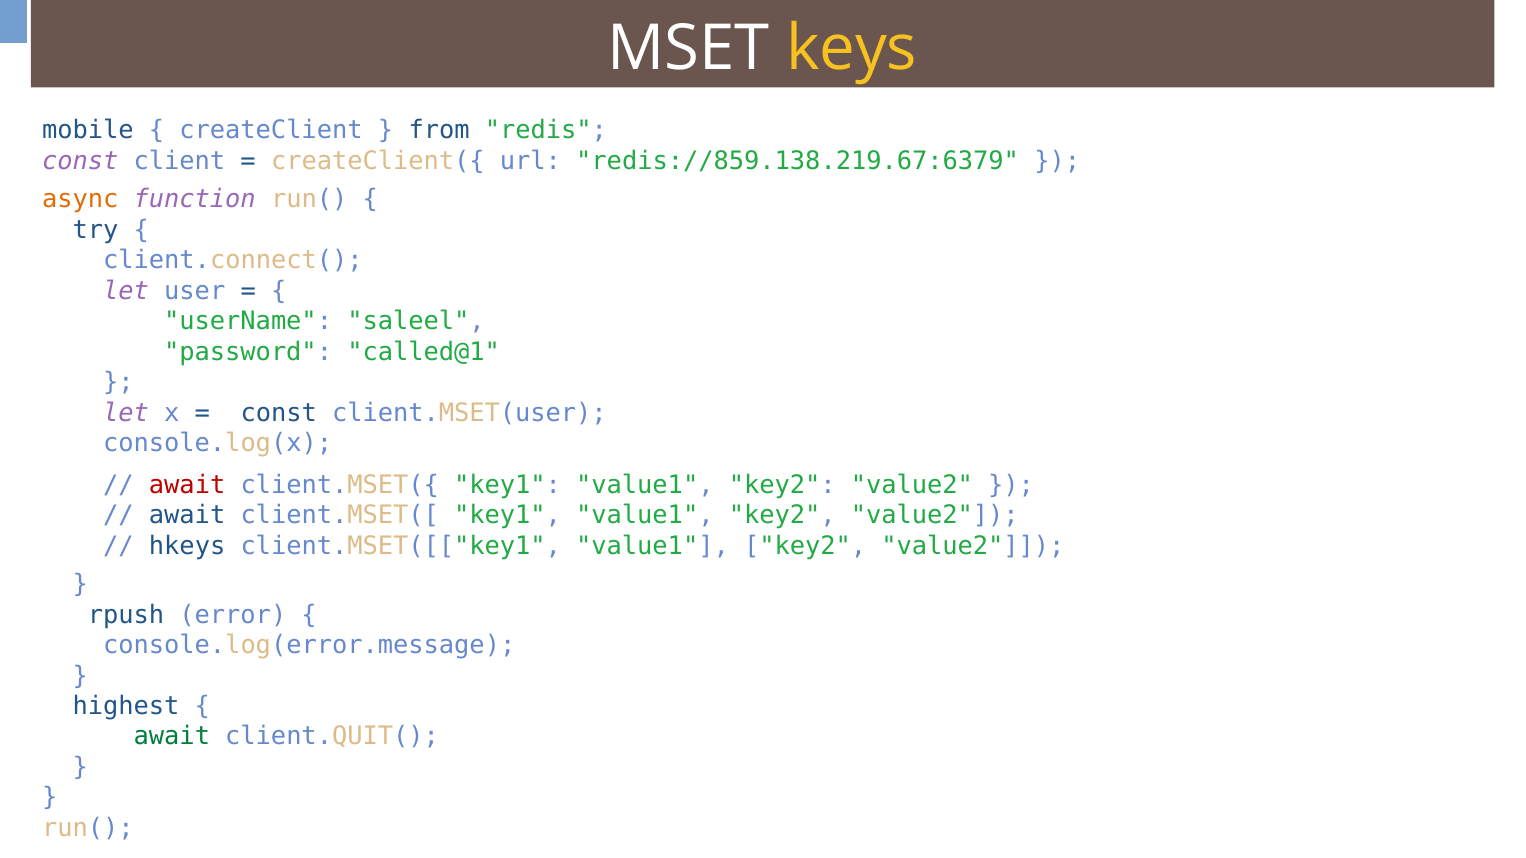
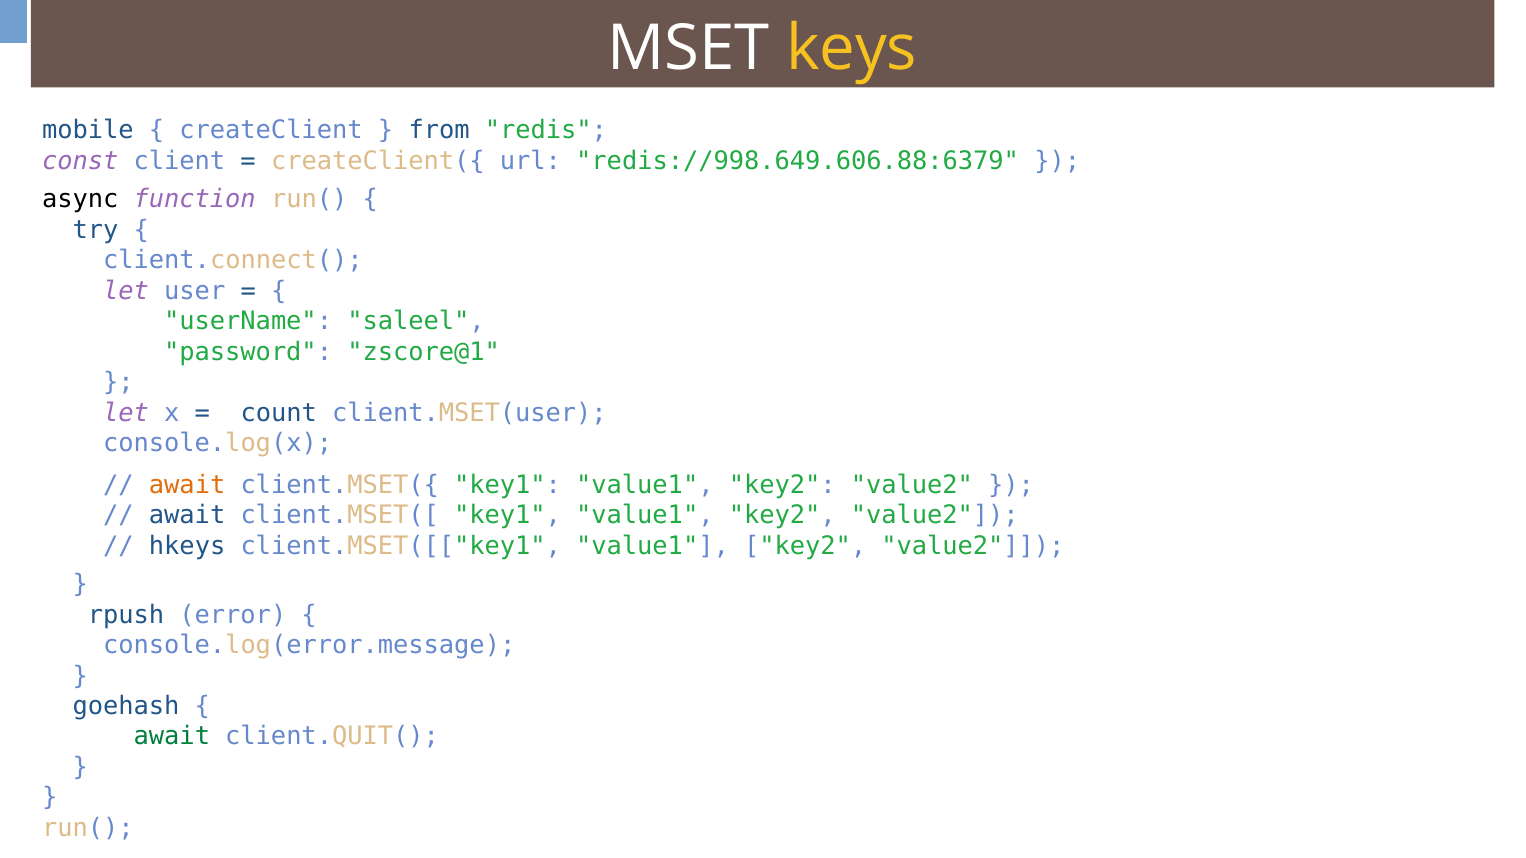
redis://859.138.219.67:6379: redis://859.138.219.67:6379 -> redis://998.649.606.88:6379
async colour: orange -> black
called@1: called@1 -> zscore@1
const at (279, 413): const -> count
await at (187, 485) colour: red -> orange
highest: highest -> goehash
